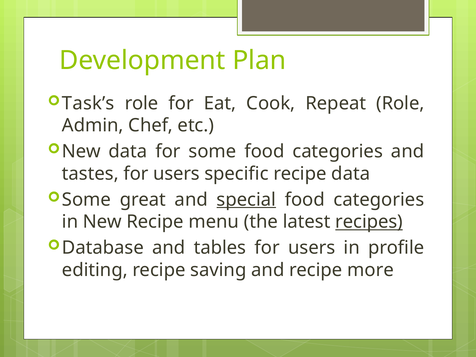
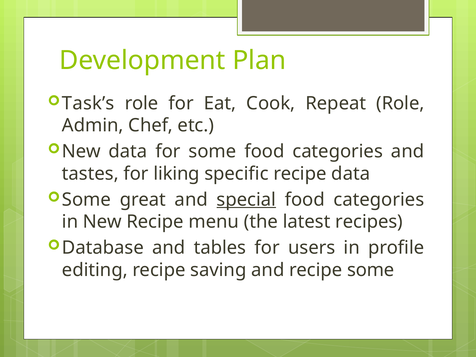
tastes for users: users -> liking
recipes underline: present -> none
recipe more: more -> some
